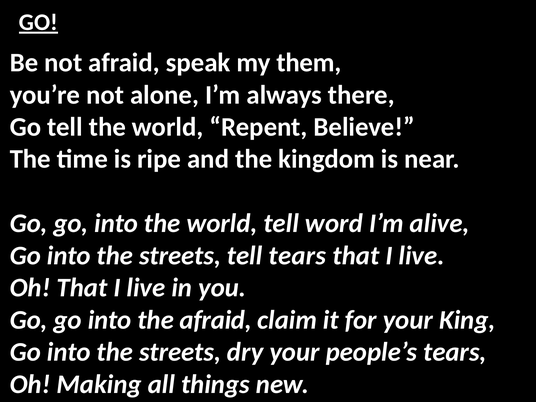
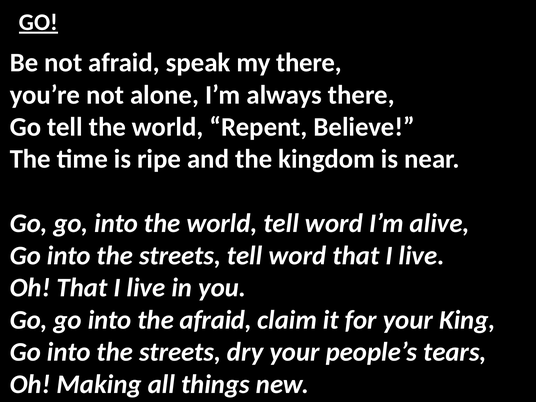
my them: them -> there
streets tell tears: tears -> word
